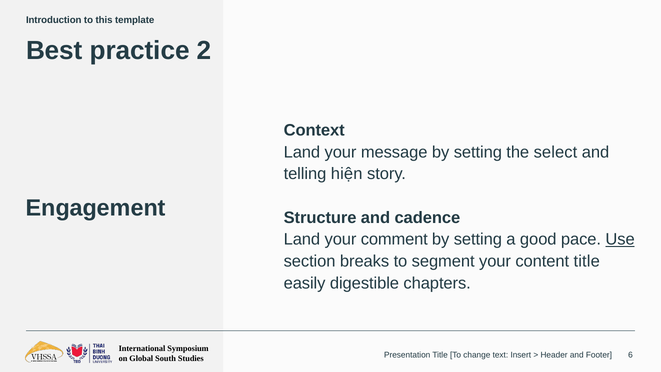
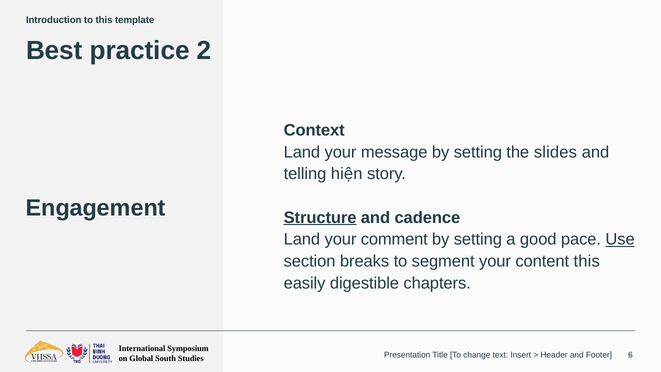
select: select -> slides
Structure underline: none -> present
content title: title -> this
